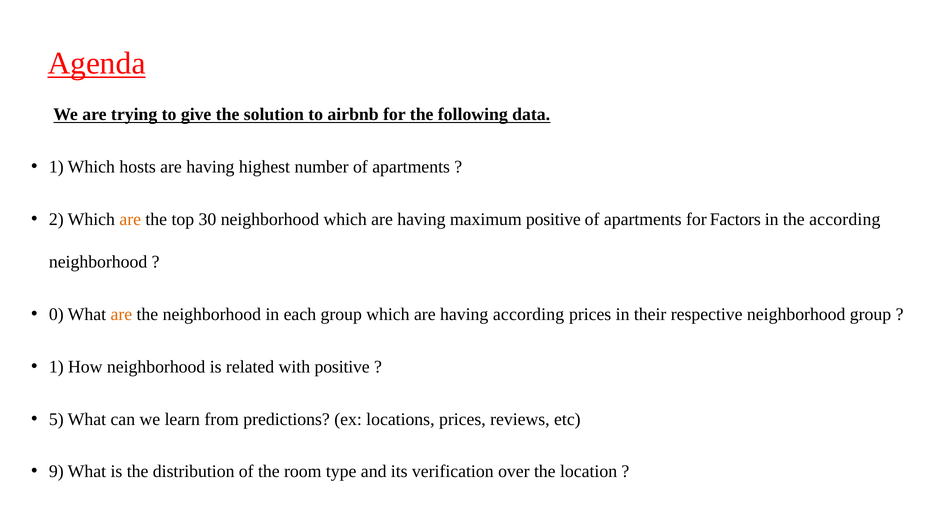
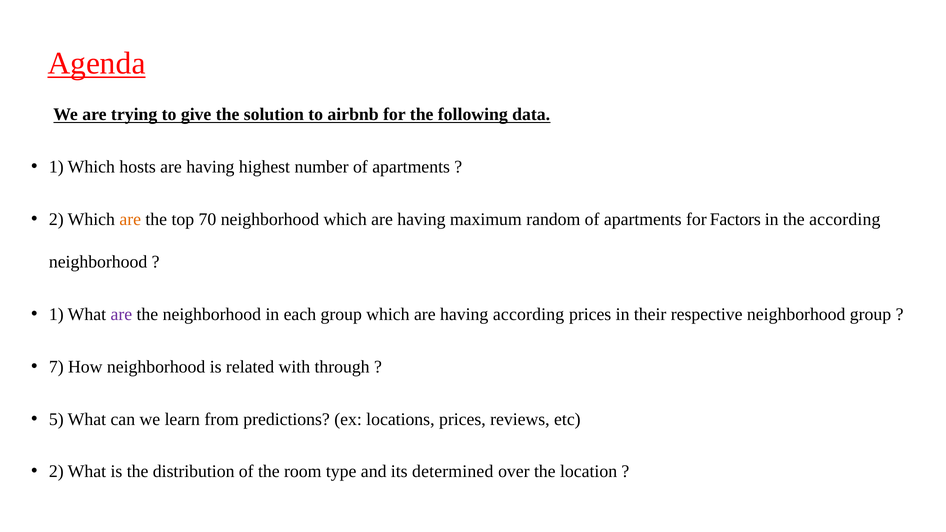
30: 30 -> 70
maximum positive: positive -> random
0 at (56, 314): 0 -> 1
are at (121, 314) colour: orange -> purple
1 at (56, 367): 1 -> 7
with positive: positive -> through
9 at (56, 472): 9 -> 2
verification: verification -> determined
